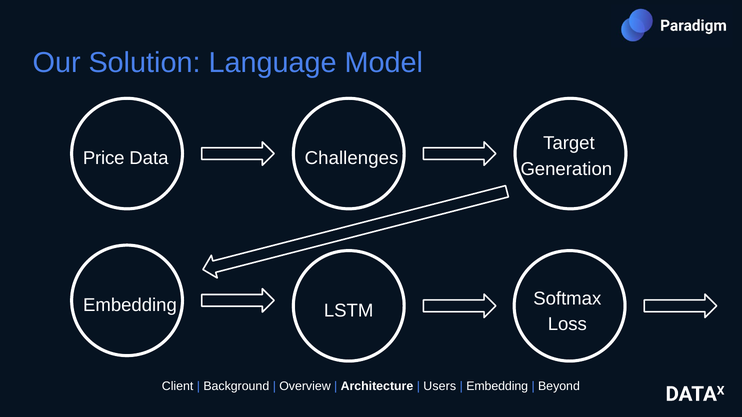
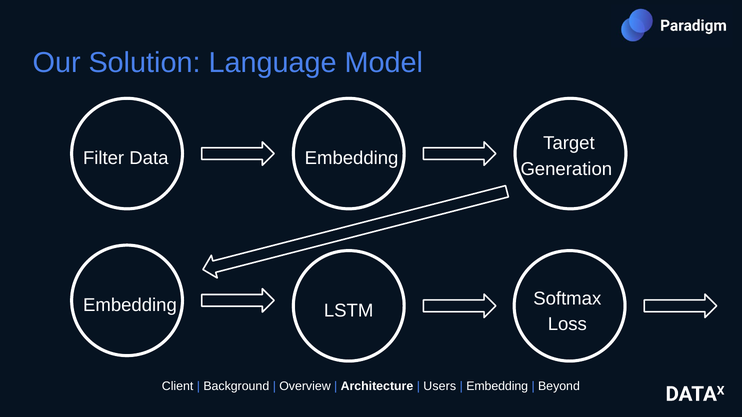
Price: Price -> Filter
Data Challenges: Challenges -> Embedding
